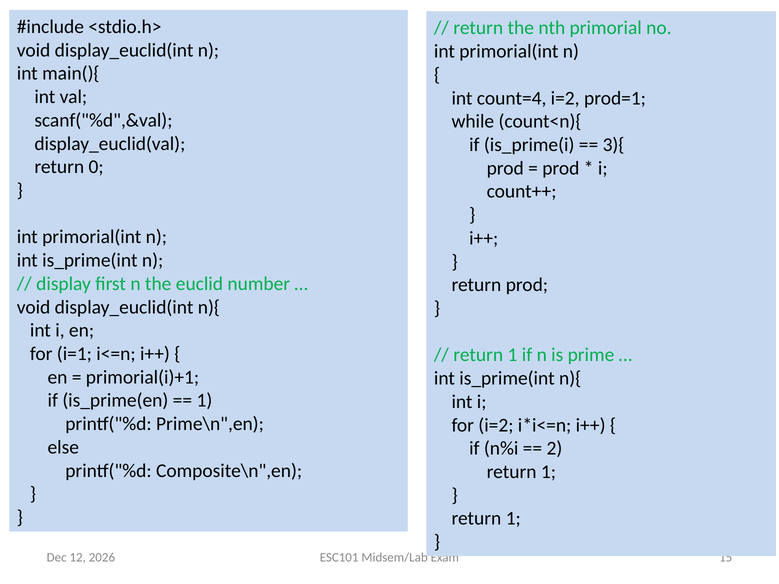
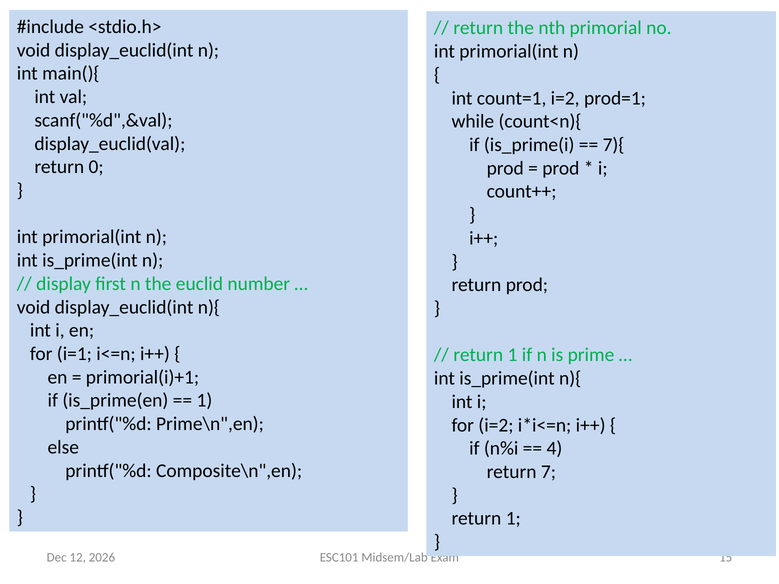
count=4: count=4 -> count=1
3){: 3){ -> 7){
2: 2 -> 4
1 at (548, 472): 1 -> 7
